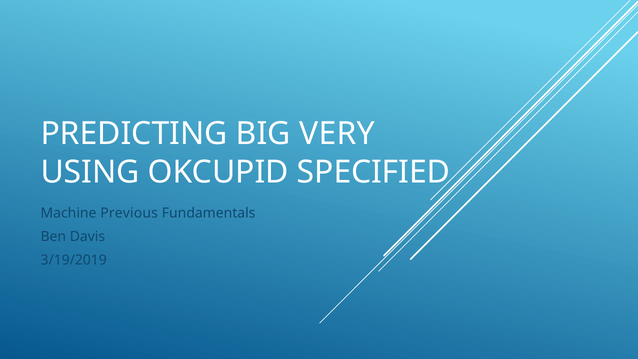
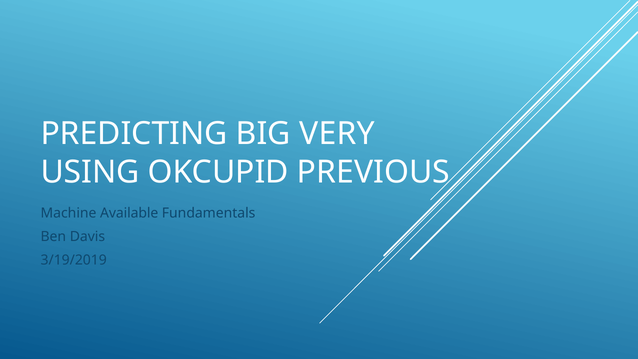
SPECIFIED: SPECIFIED -> PREVIOUS
Previous: Previous -> Available
